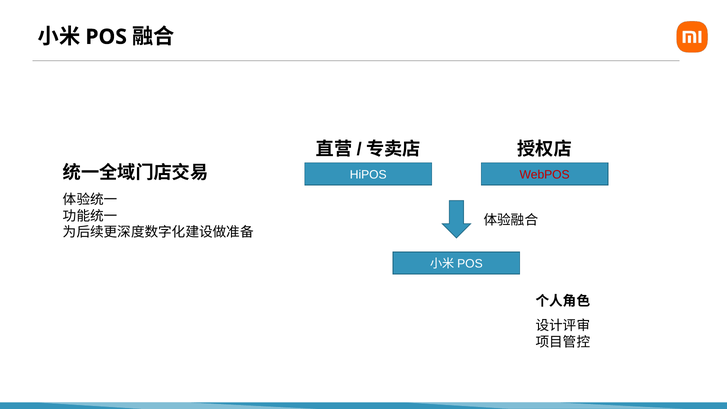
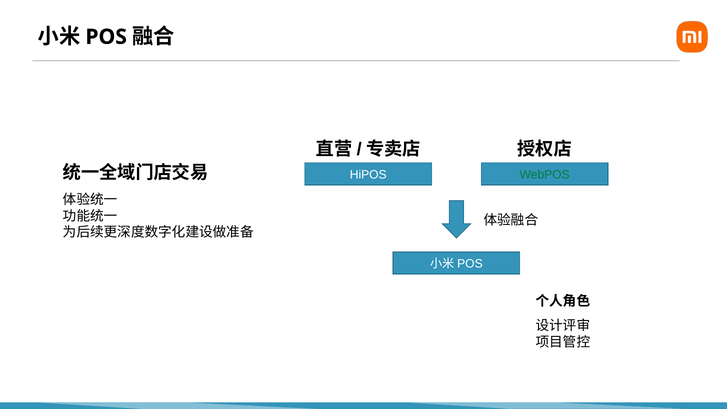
WebPOS colour: red -> green
